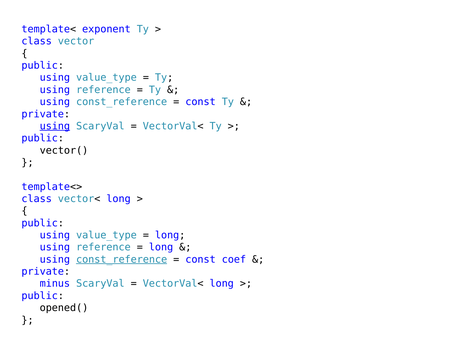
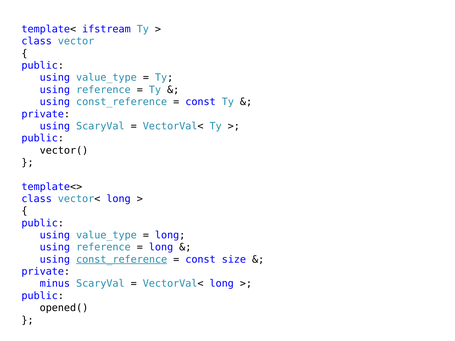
exponent: exponent -> ifstream
using at (55, 126) underline: present -> none
coef: coef -> size
